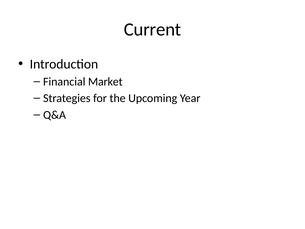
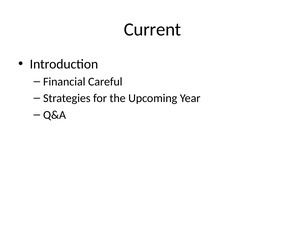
Market: Market -> Careful
